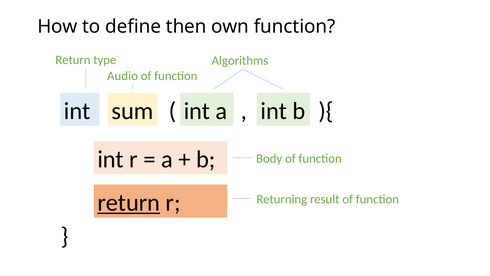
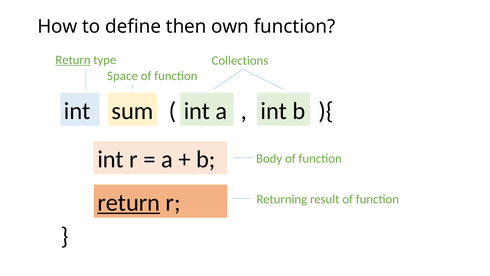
Return at (73, 60) underline: none -> present
Algorithms: Algorithms -> Collections
Audio: Audio -> Space
